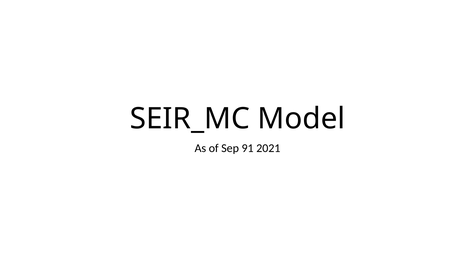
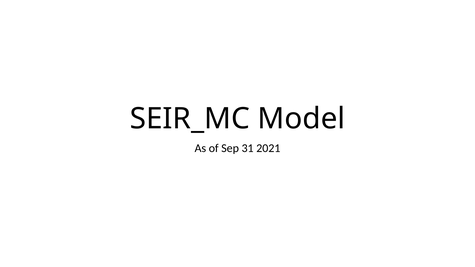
91: 91 -> 31
